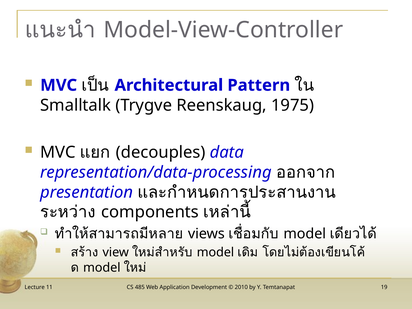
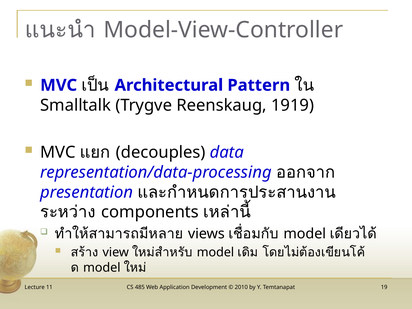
1975: 1975 -> 1919
